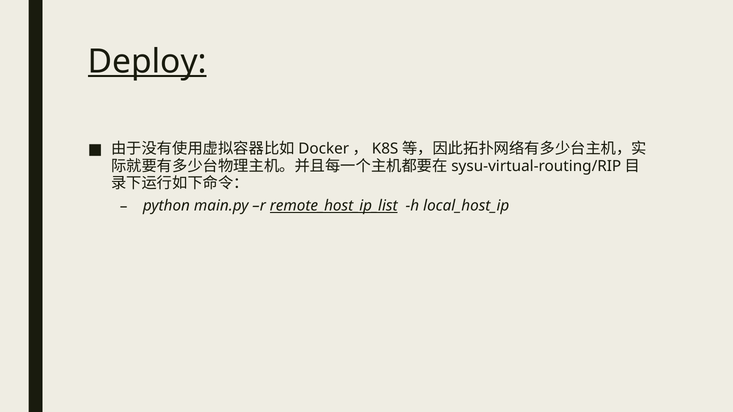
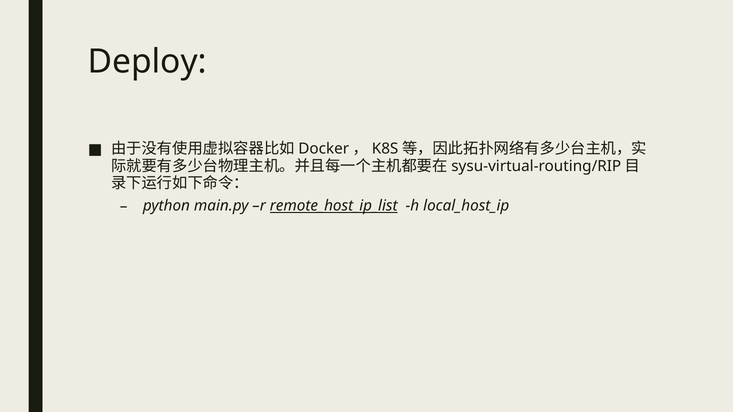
Deploy underline: present -> none
